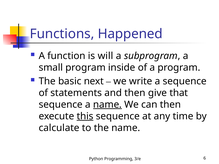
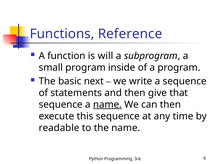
Happened: Happened -> Reference
this underline: present -> none
calculate: calculate -> readable
